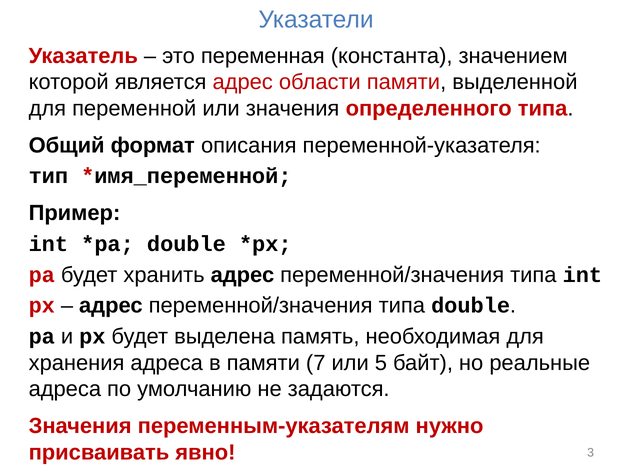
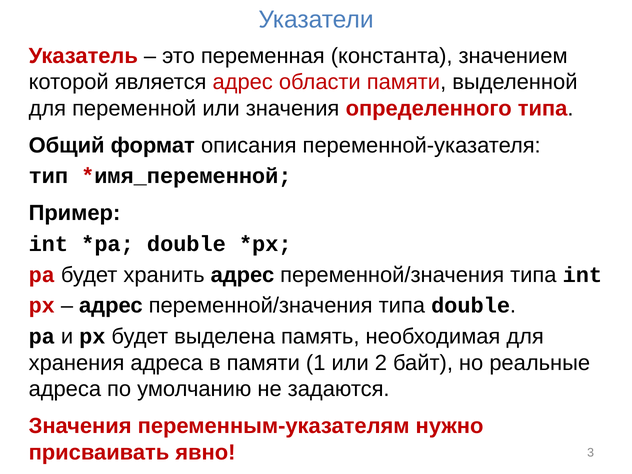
7: 7 -> 1
5: 5 -> 2
